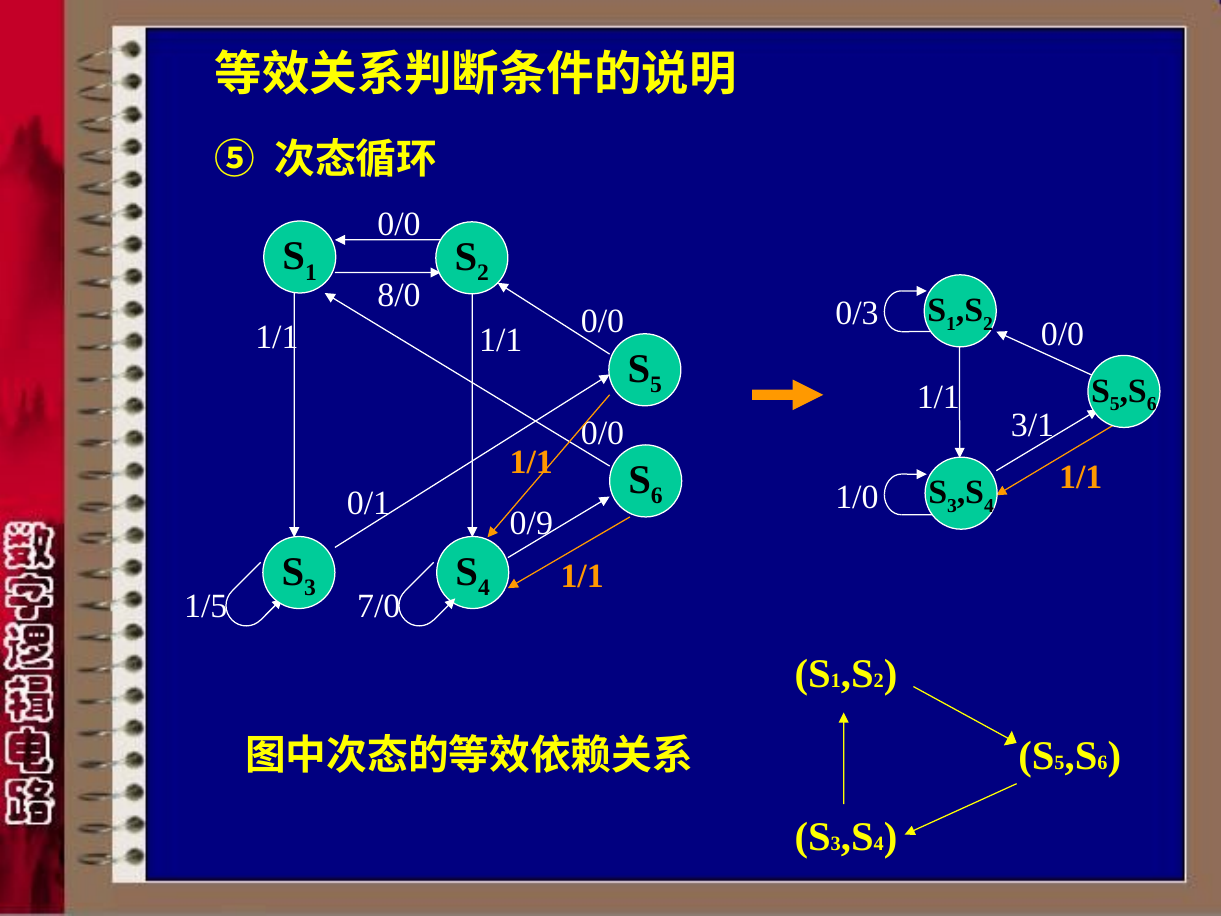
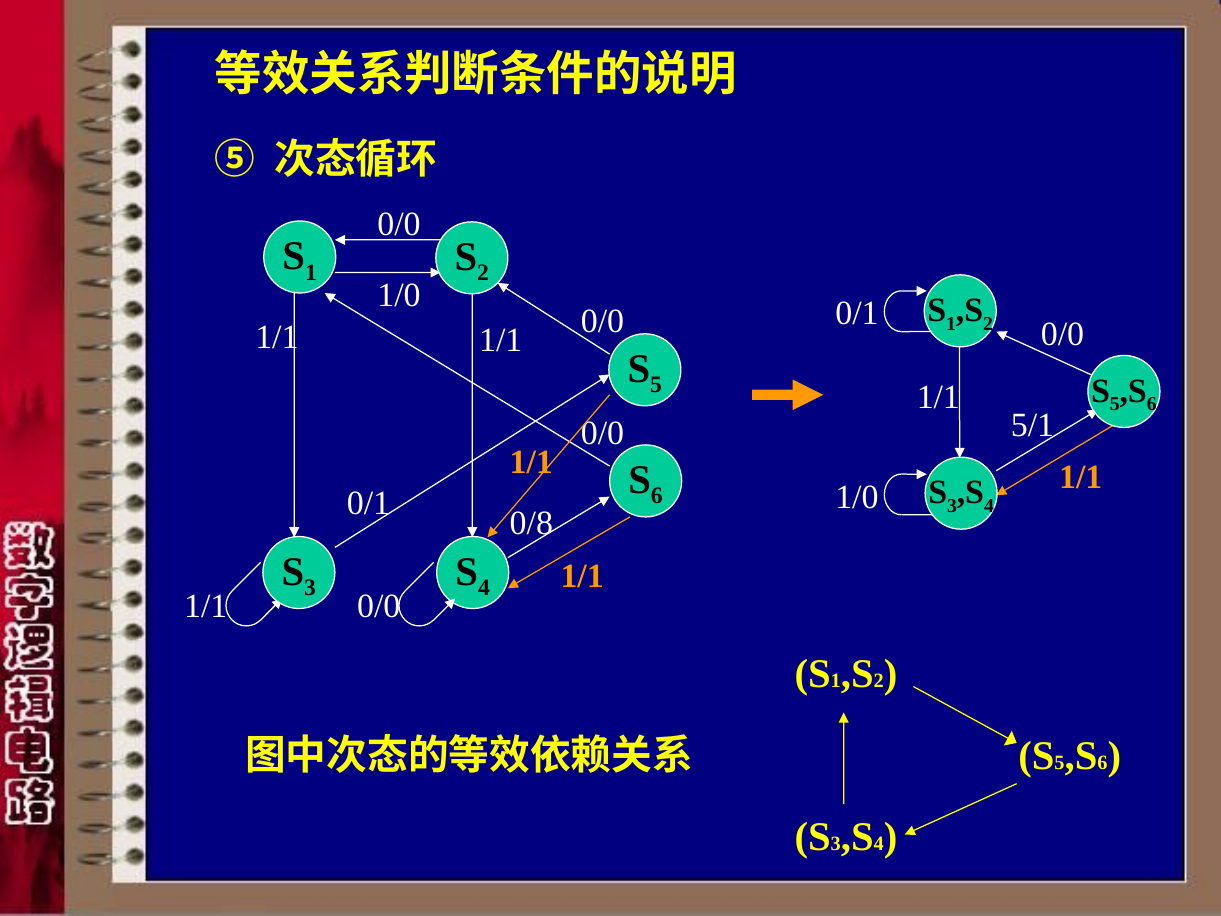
8/0 at (399, 295): 8/0 -> 1/0
0/3 at (857, 314): 0/3 -> 0/1
3/1: 3/1 -> 5/1
0/9: 0/9 -> 0/8
1/5 at (206, 607): 1/5 -> 1/1
7/0 at (379, 607): 7/0 -> 0/0
